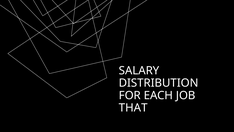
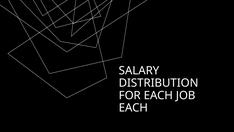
THAT at (133, 108): THAT -> EACH
